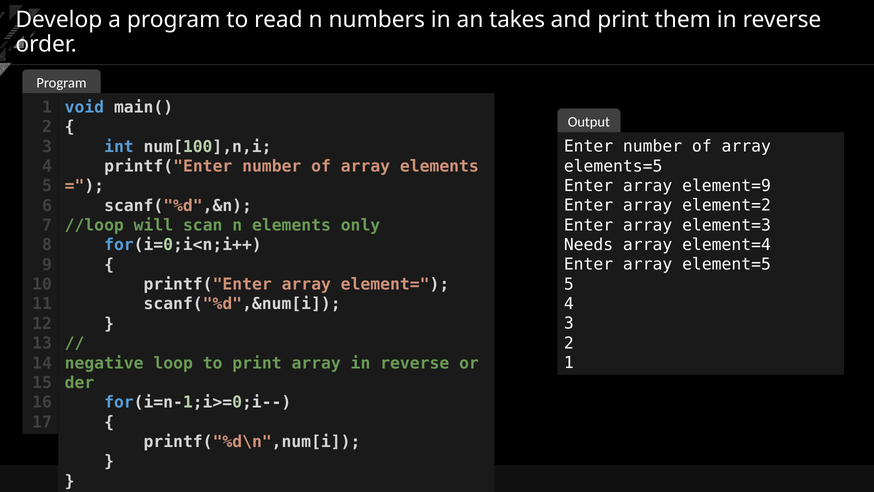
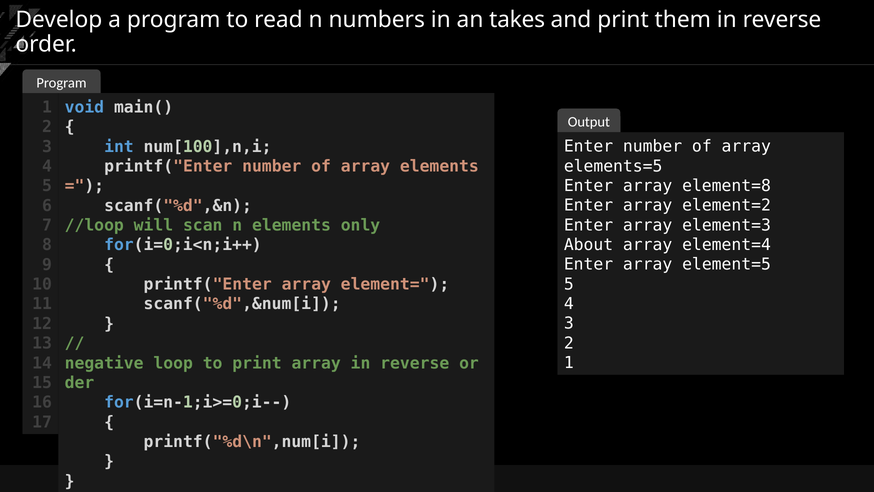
element=9: element=9 -> element=8
Needs: Needs -> About
